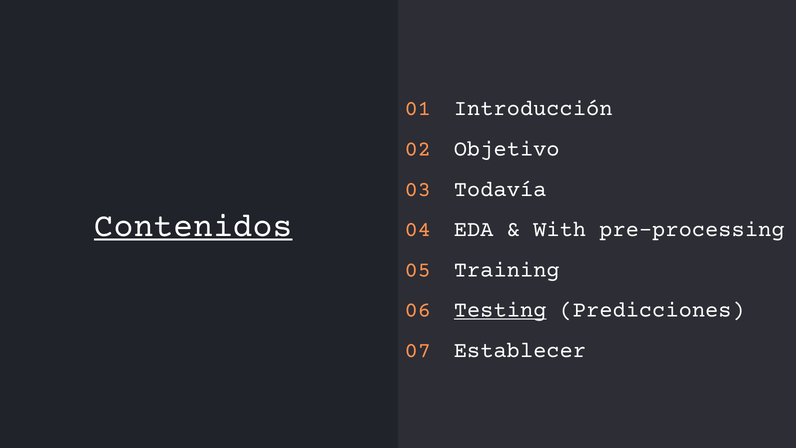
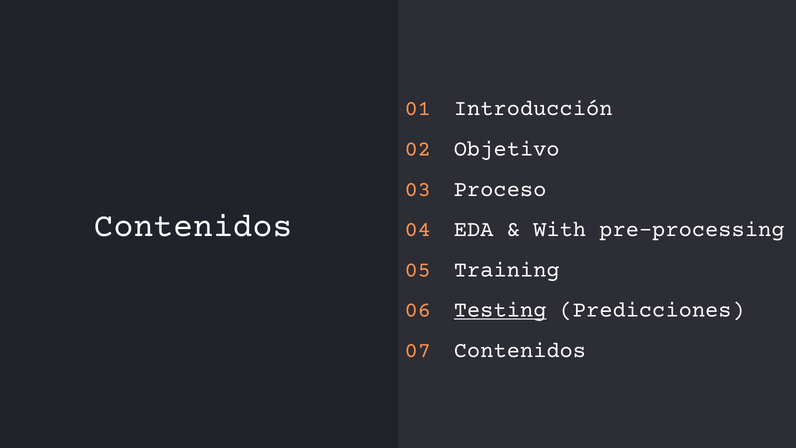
Todavía: Todavía -> Proceso
Contenidos at (193, 225) underline: present -> none
Establecer at (520, 350): Establecer -> Contenidos
